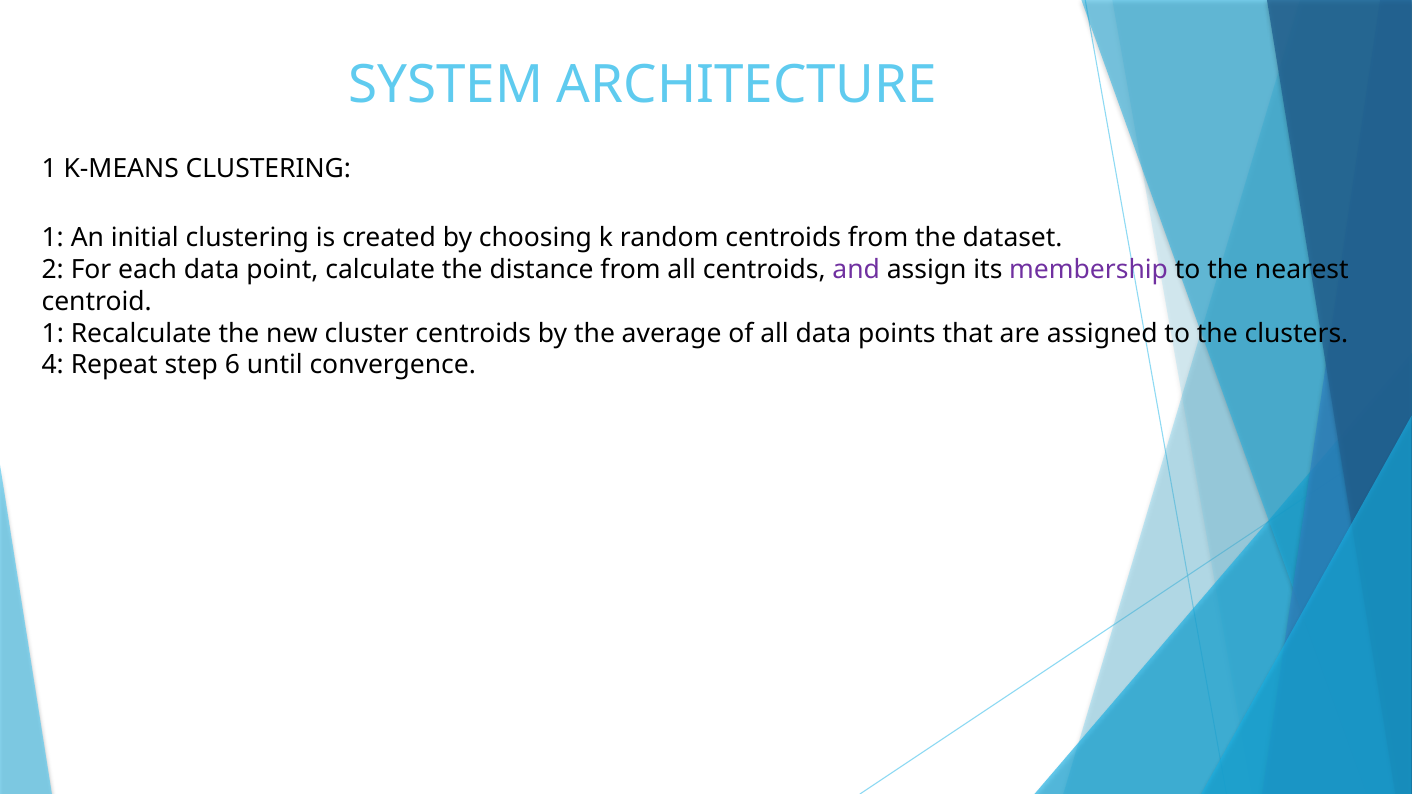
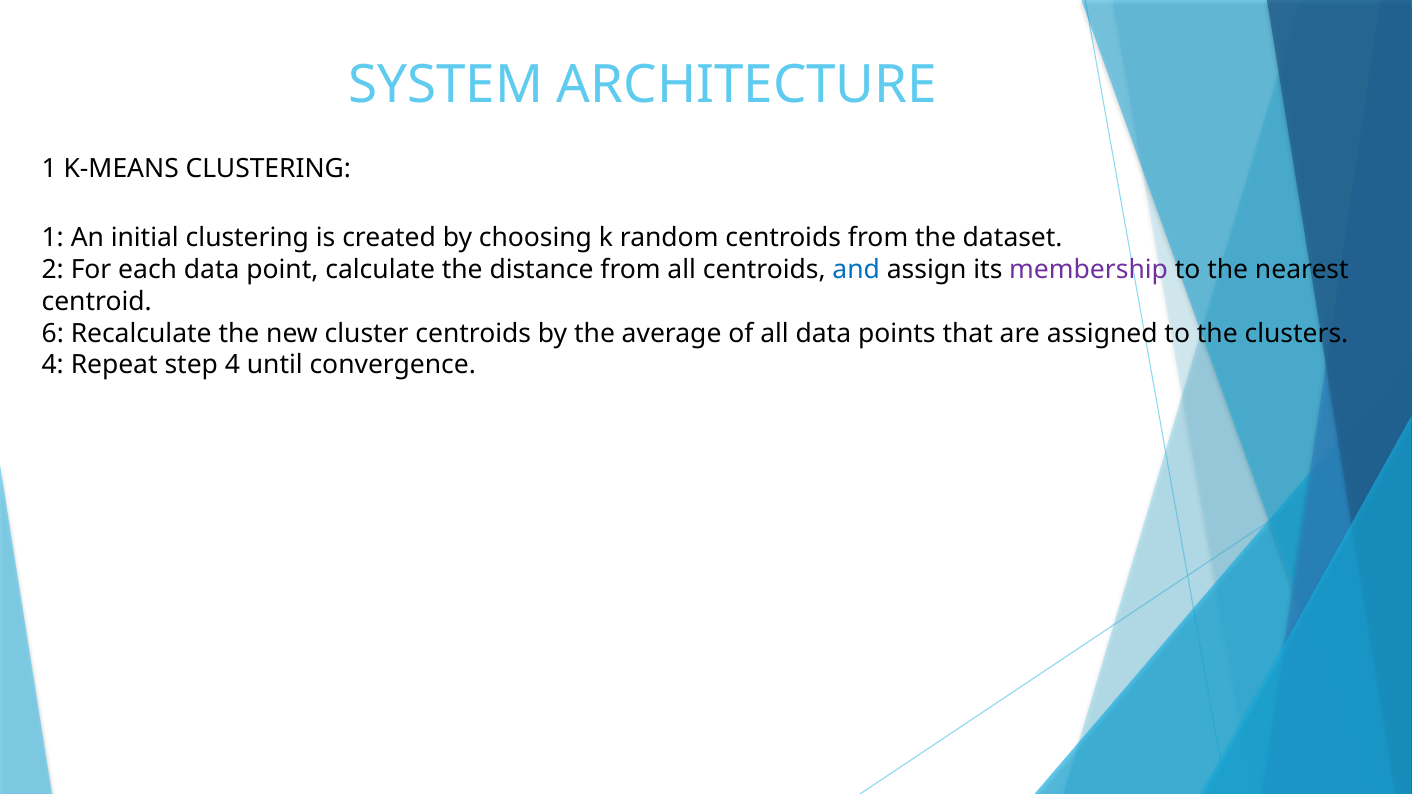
and colour: purple -> blue
1 at (53, 333): 1 -> 6
step 6: 6 -> 4
